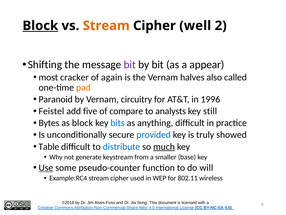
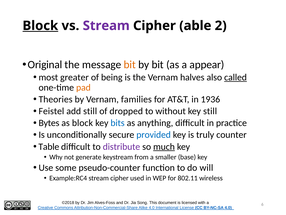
Stream at (106, 26) colour: orange -> purple
well: well -> able
Shifting: Shifting -> Original
bit at (130, 64) colour: purple -> orange
cracker: cracker -> greater
again: again -> being
called underline: none -> present
Paranoid: Paranoid -> Theories
circuitry: circuitry -> families
1996: 1996 -> 1936
add five: five -> still
compare: compare -> dropped
analysts: analysts -> without
showed: showed -> counter
distribute colour: blue -> purple
Use underline: present -> none
